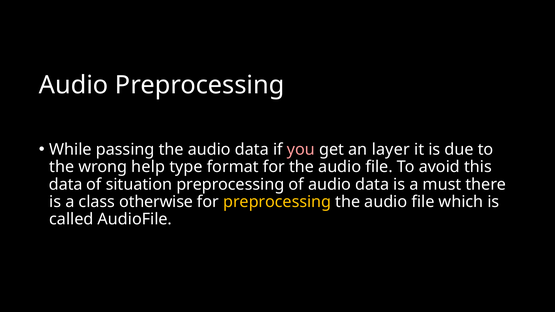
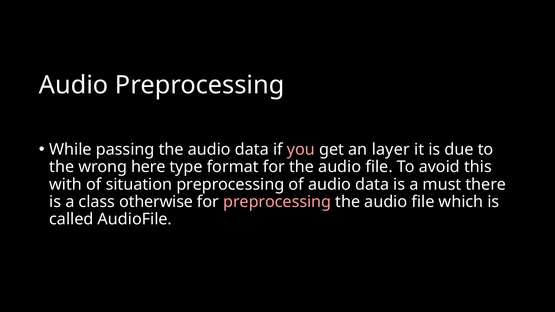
help: help -> here
data at (66, 184): data -> with
preprocessing at (277, 202) colour: yellow -> pink
